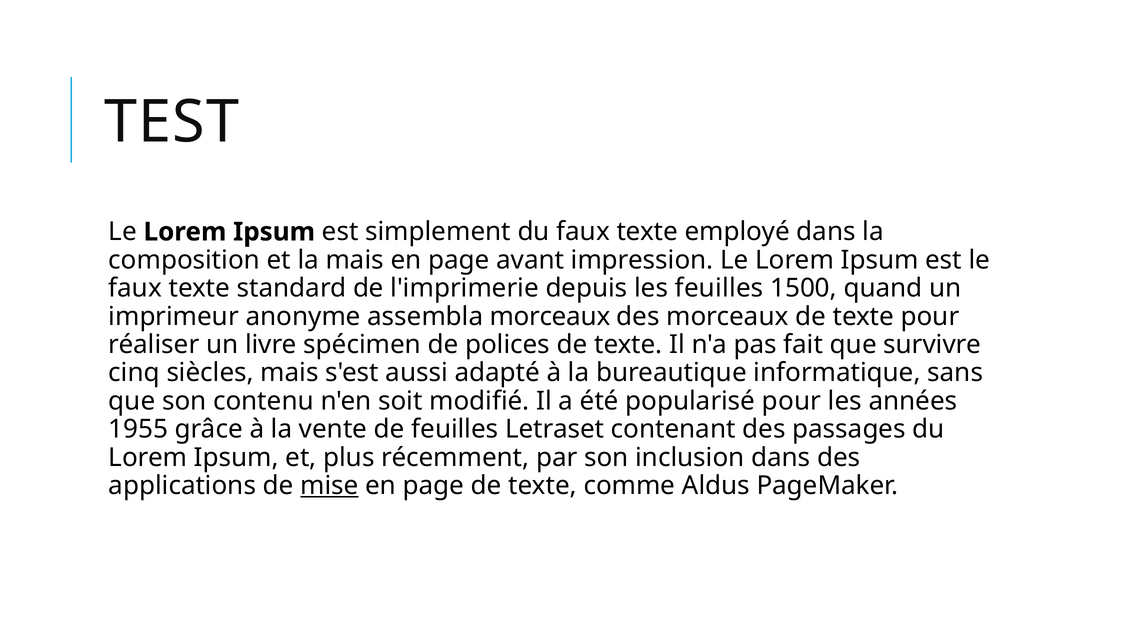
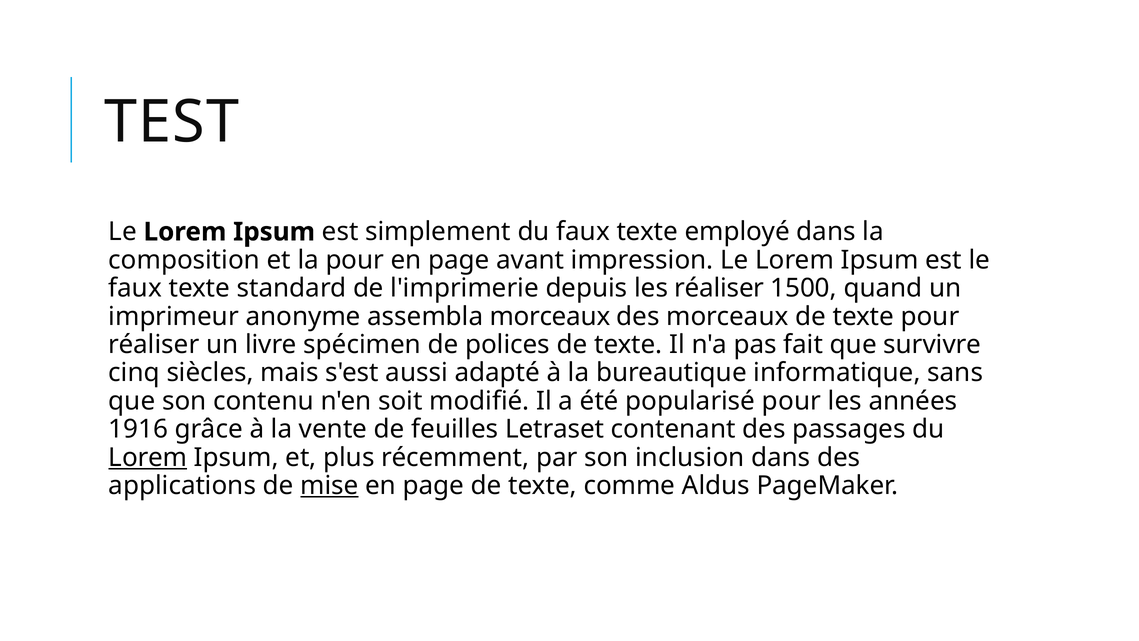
la mais: mais -> pour
les feuilles: feuilles -> réaliser
1955: 1955 -> 1916
Lorem at (148, 457) underline: none -> present
